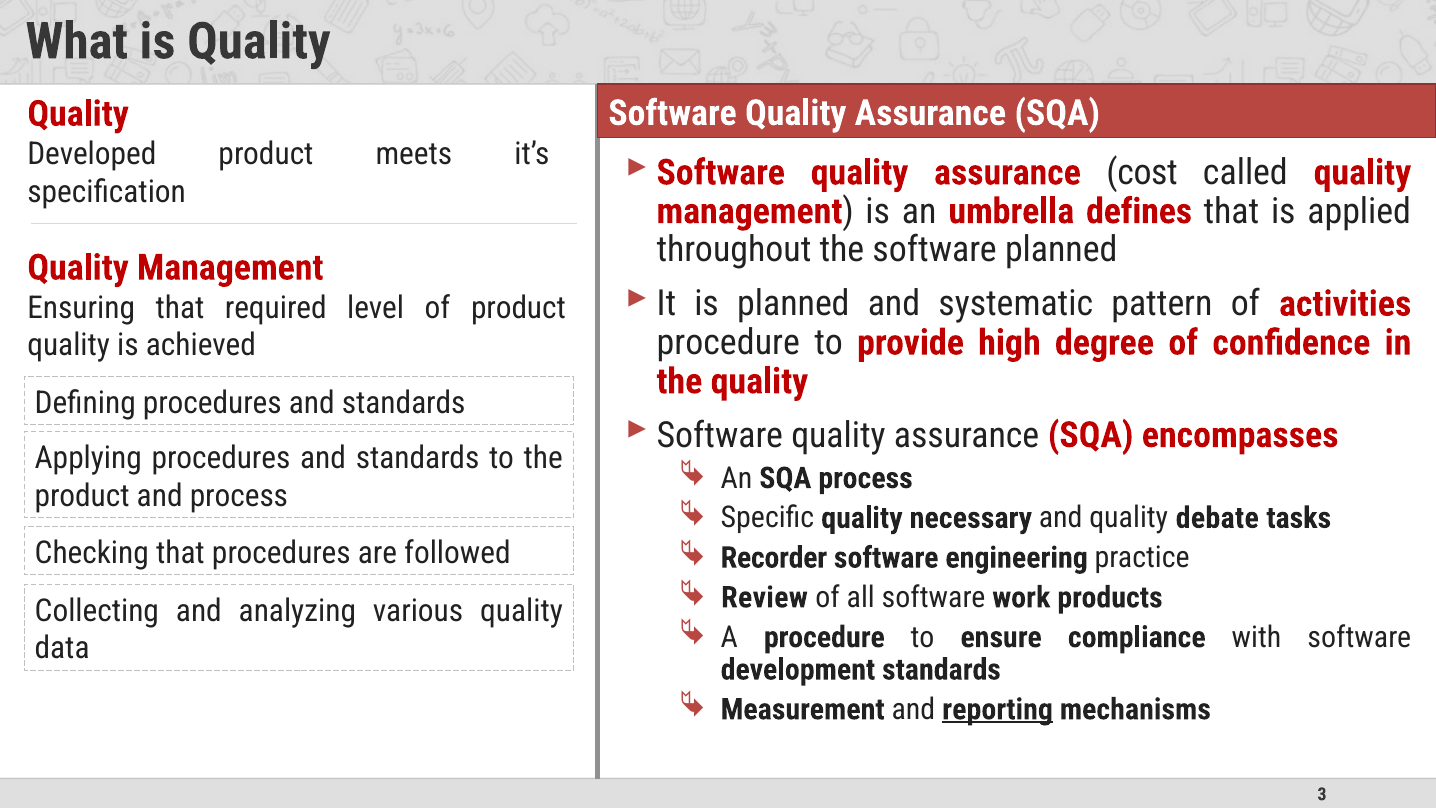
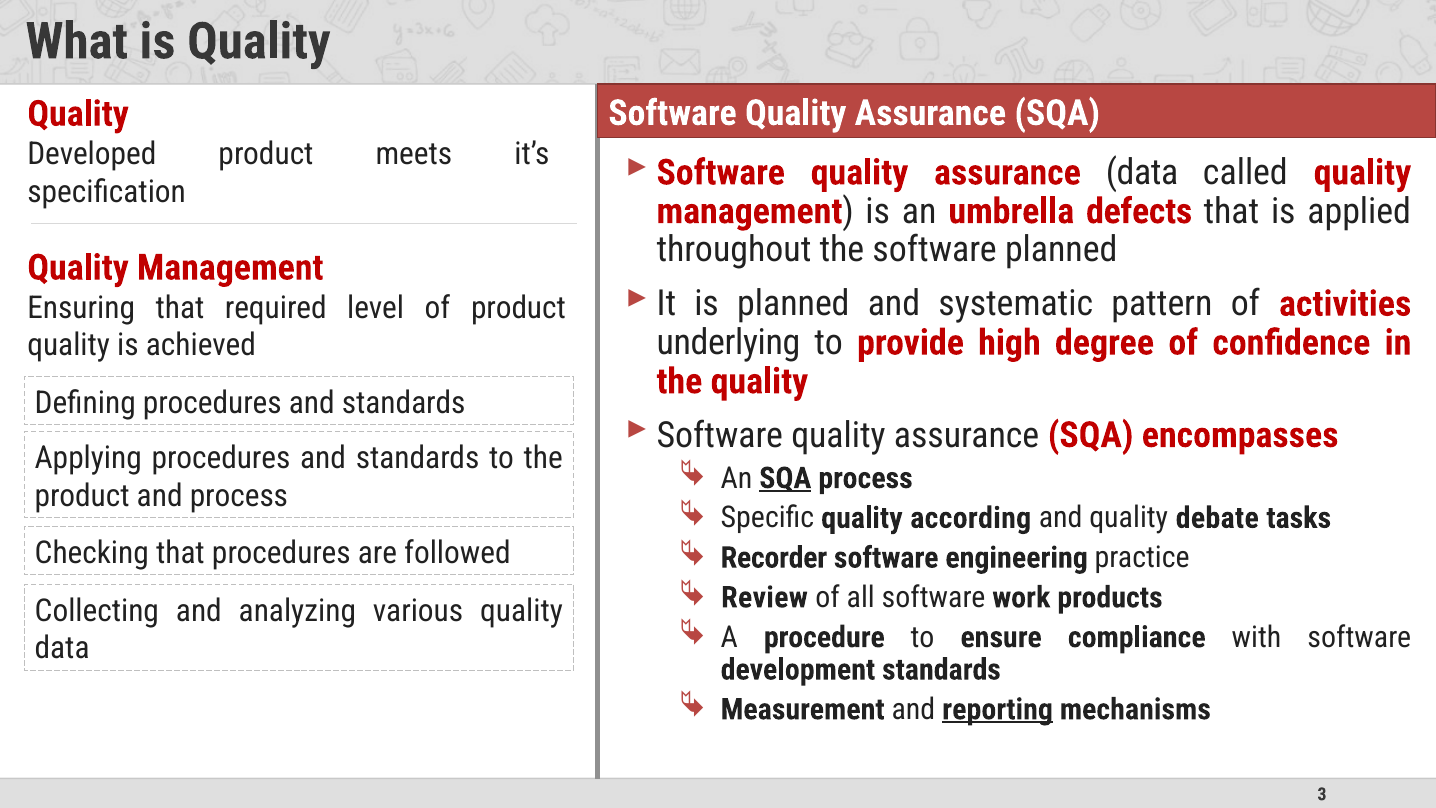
assurance cost: cost -> data
defines: defines -> defects
procedure at (728, 343): procedure -> underlying
SQA at (785, 478) underline: none -> present
necessary: necessary -> according
